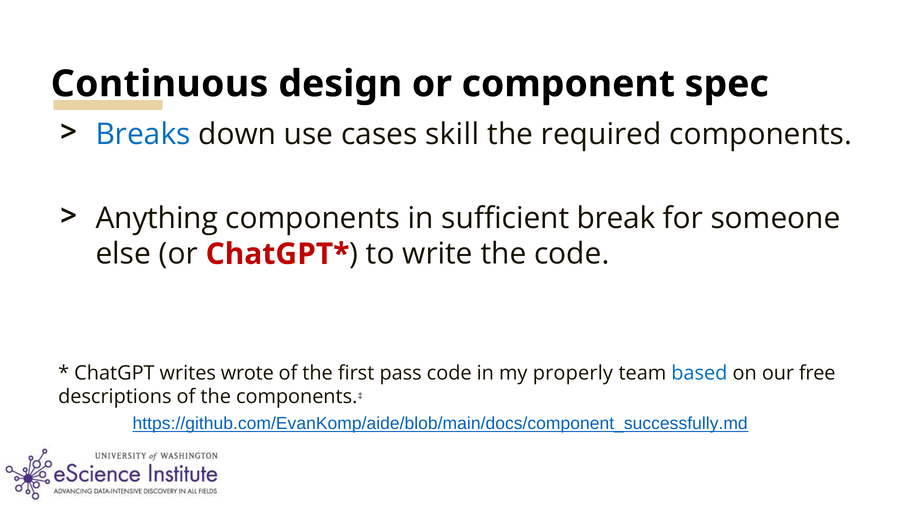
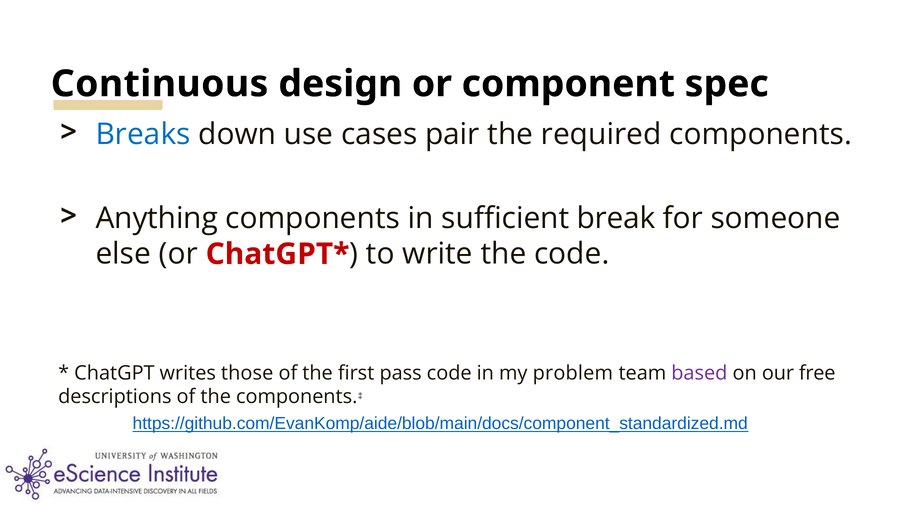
skill: skill -> pair
wrote: wrote -> those
properly: properly -> problem
based colour: blue -> purple
https://github.com/EvanKomp/aide/blob/main/docs/component_successfully.md: https://github.com/EvanKomp/aide/blob/main/docs/component_successfully.md -> https://github.com/EvanKomp/aide/blob/main/docs/component_standardized.md
